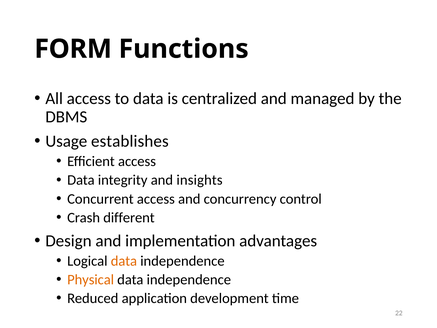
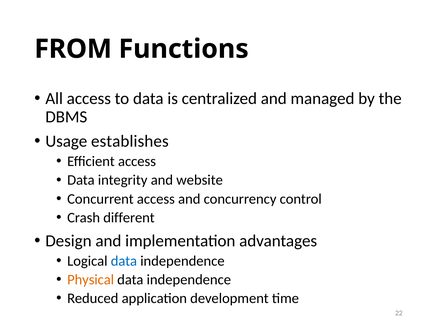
FORM: FORM -> FROM
insights: insights -> website
data at (124, 261) colour: orange -> blue
